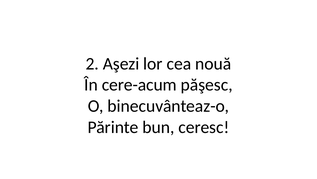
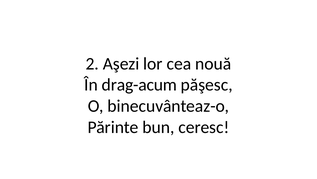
cere-acum: cere-acum -> drag-acum
